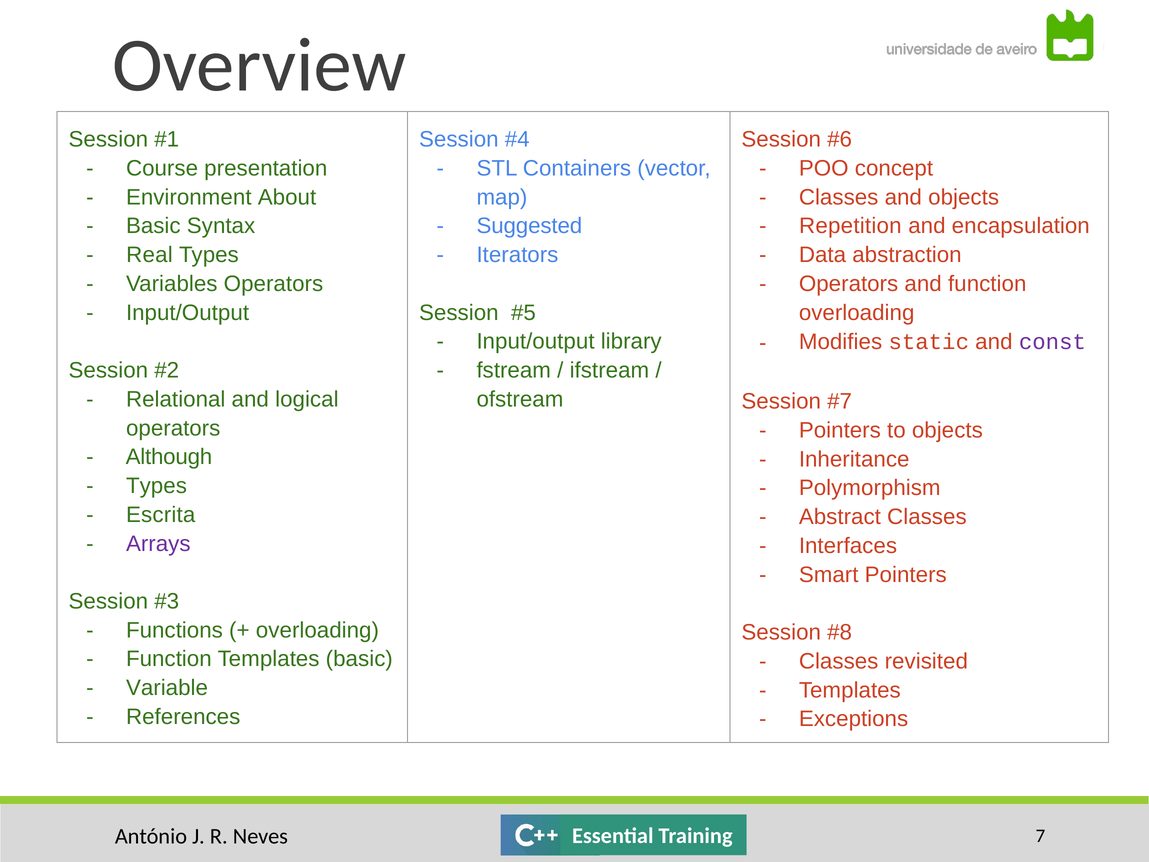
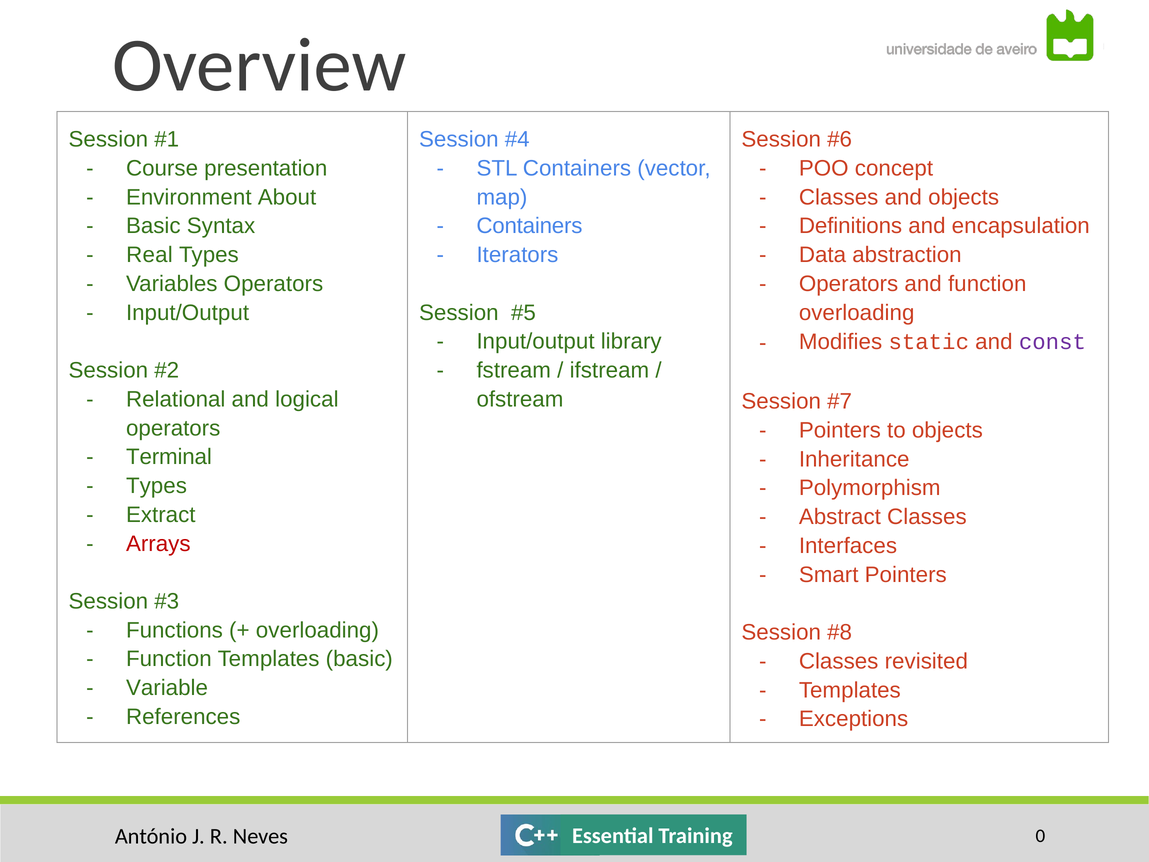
Suggested at (529, 226): Suggested -> Containers
Repetition: Repetition -> Definitions
Although: Although -> Terminal
Escrita: Escrita -> Extract
Arrays colour: purple -> red
7: 7 -> 0
